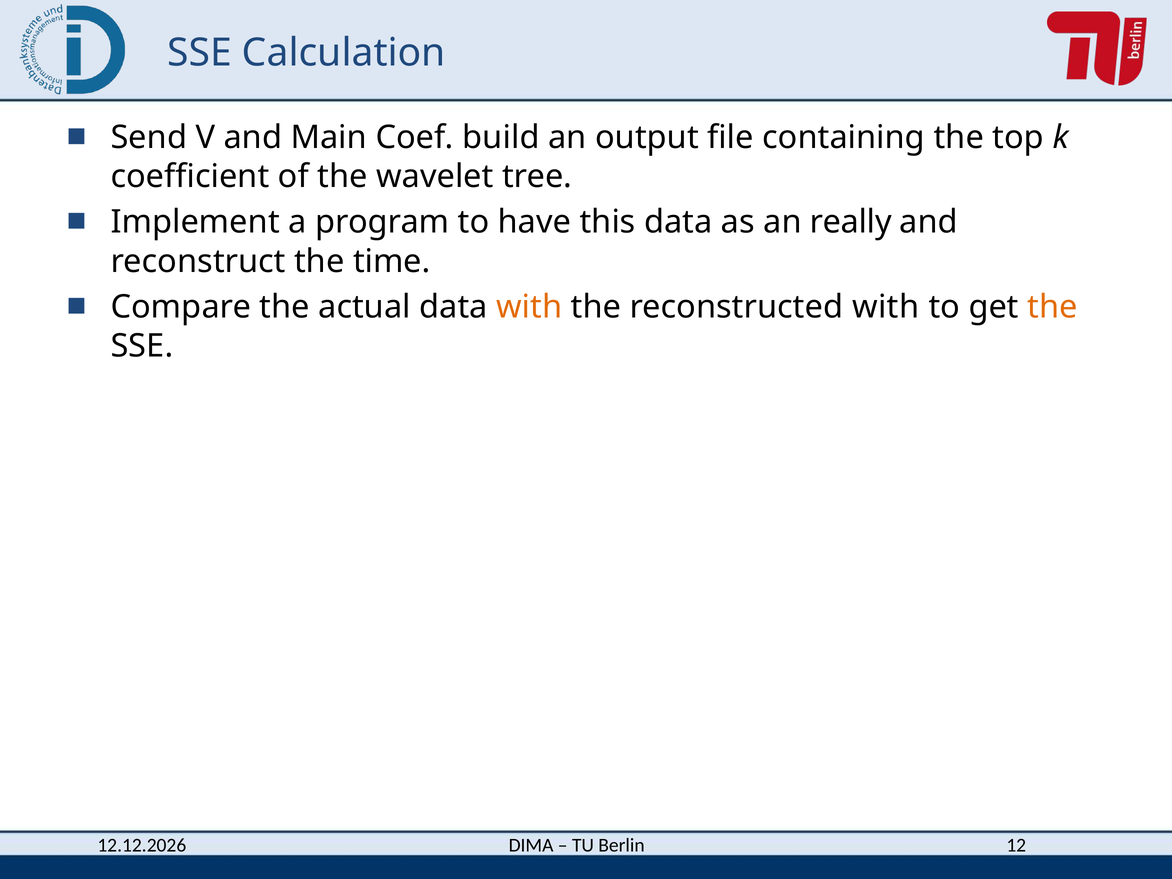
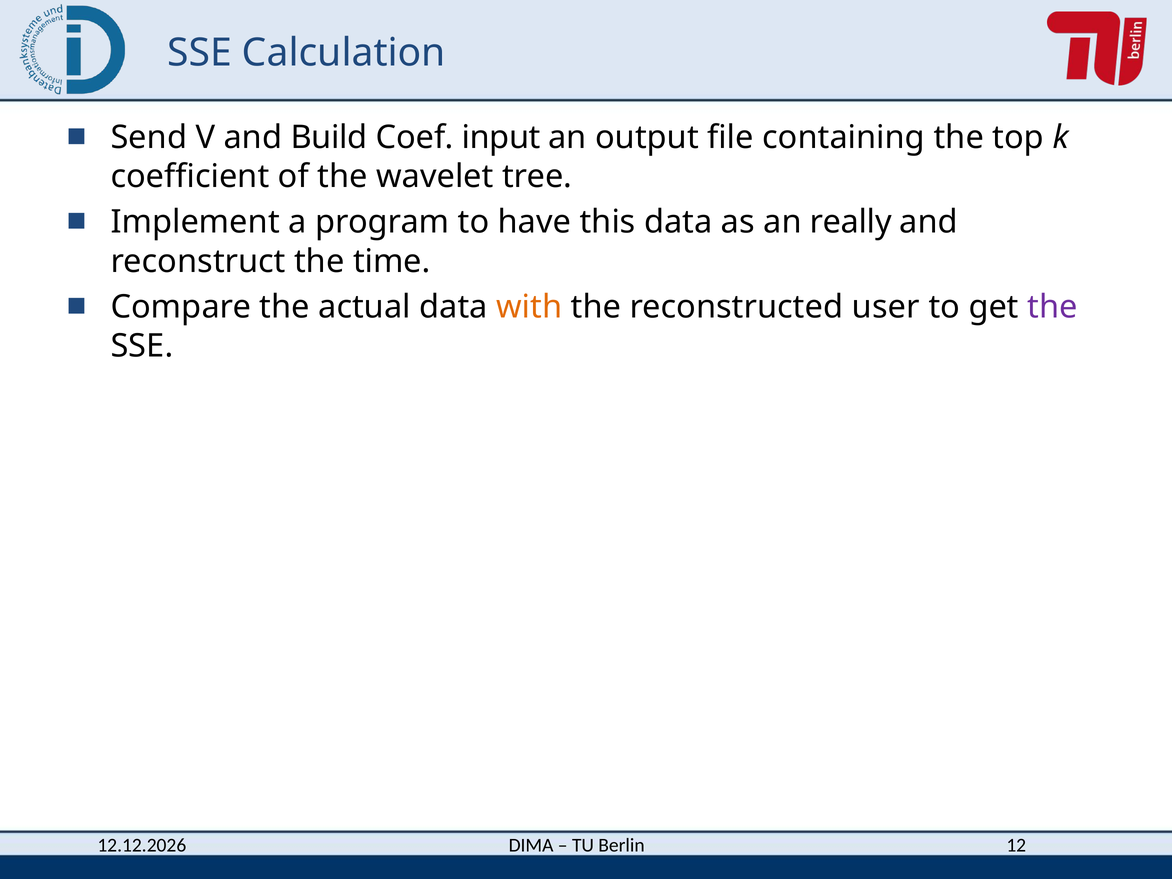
Main: Main -> Build
build: build -> input
reconstructed with: with -> user
the at (1052, 307) colour: orange -> purple
